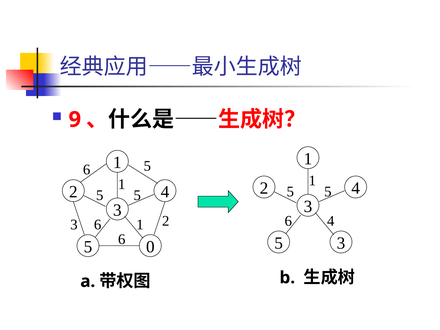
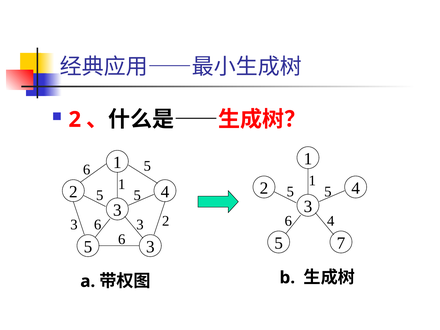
9 at (75, 120): 9 -> 2
1 at (140, 225): 1 -> 3
3 at (341, 243): 3 -> 7
0 at (150, 247): 0 -> 3
